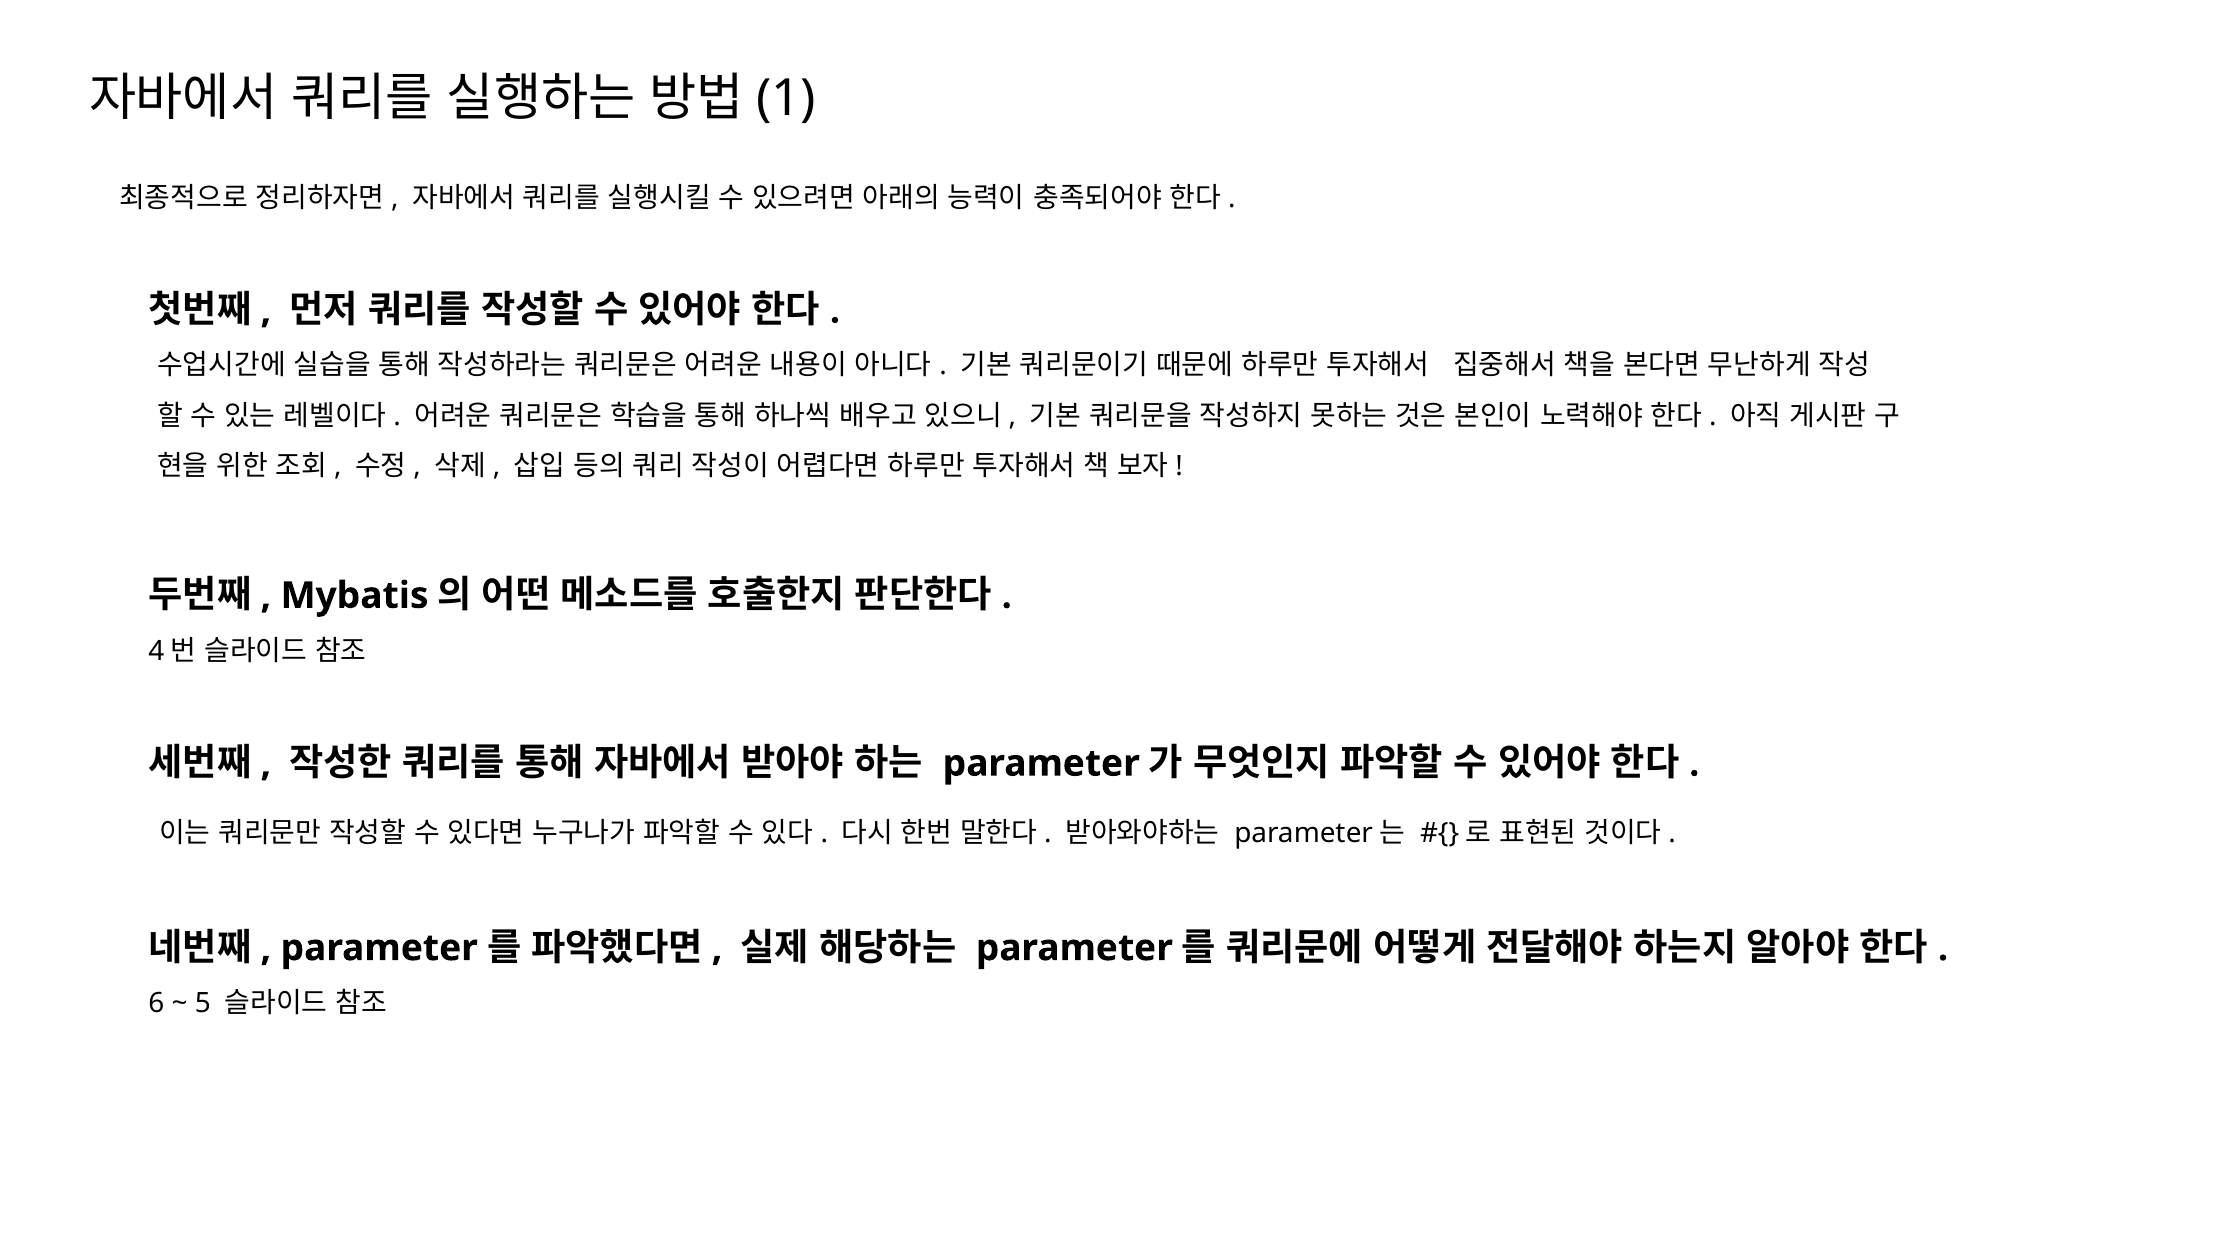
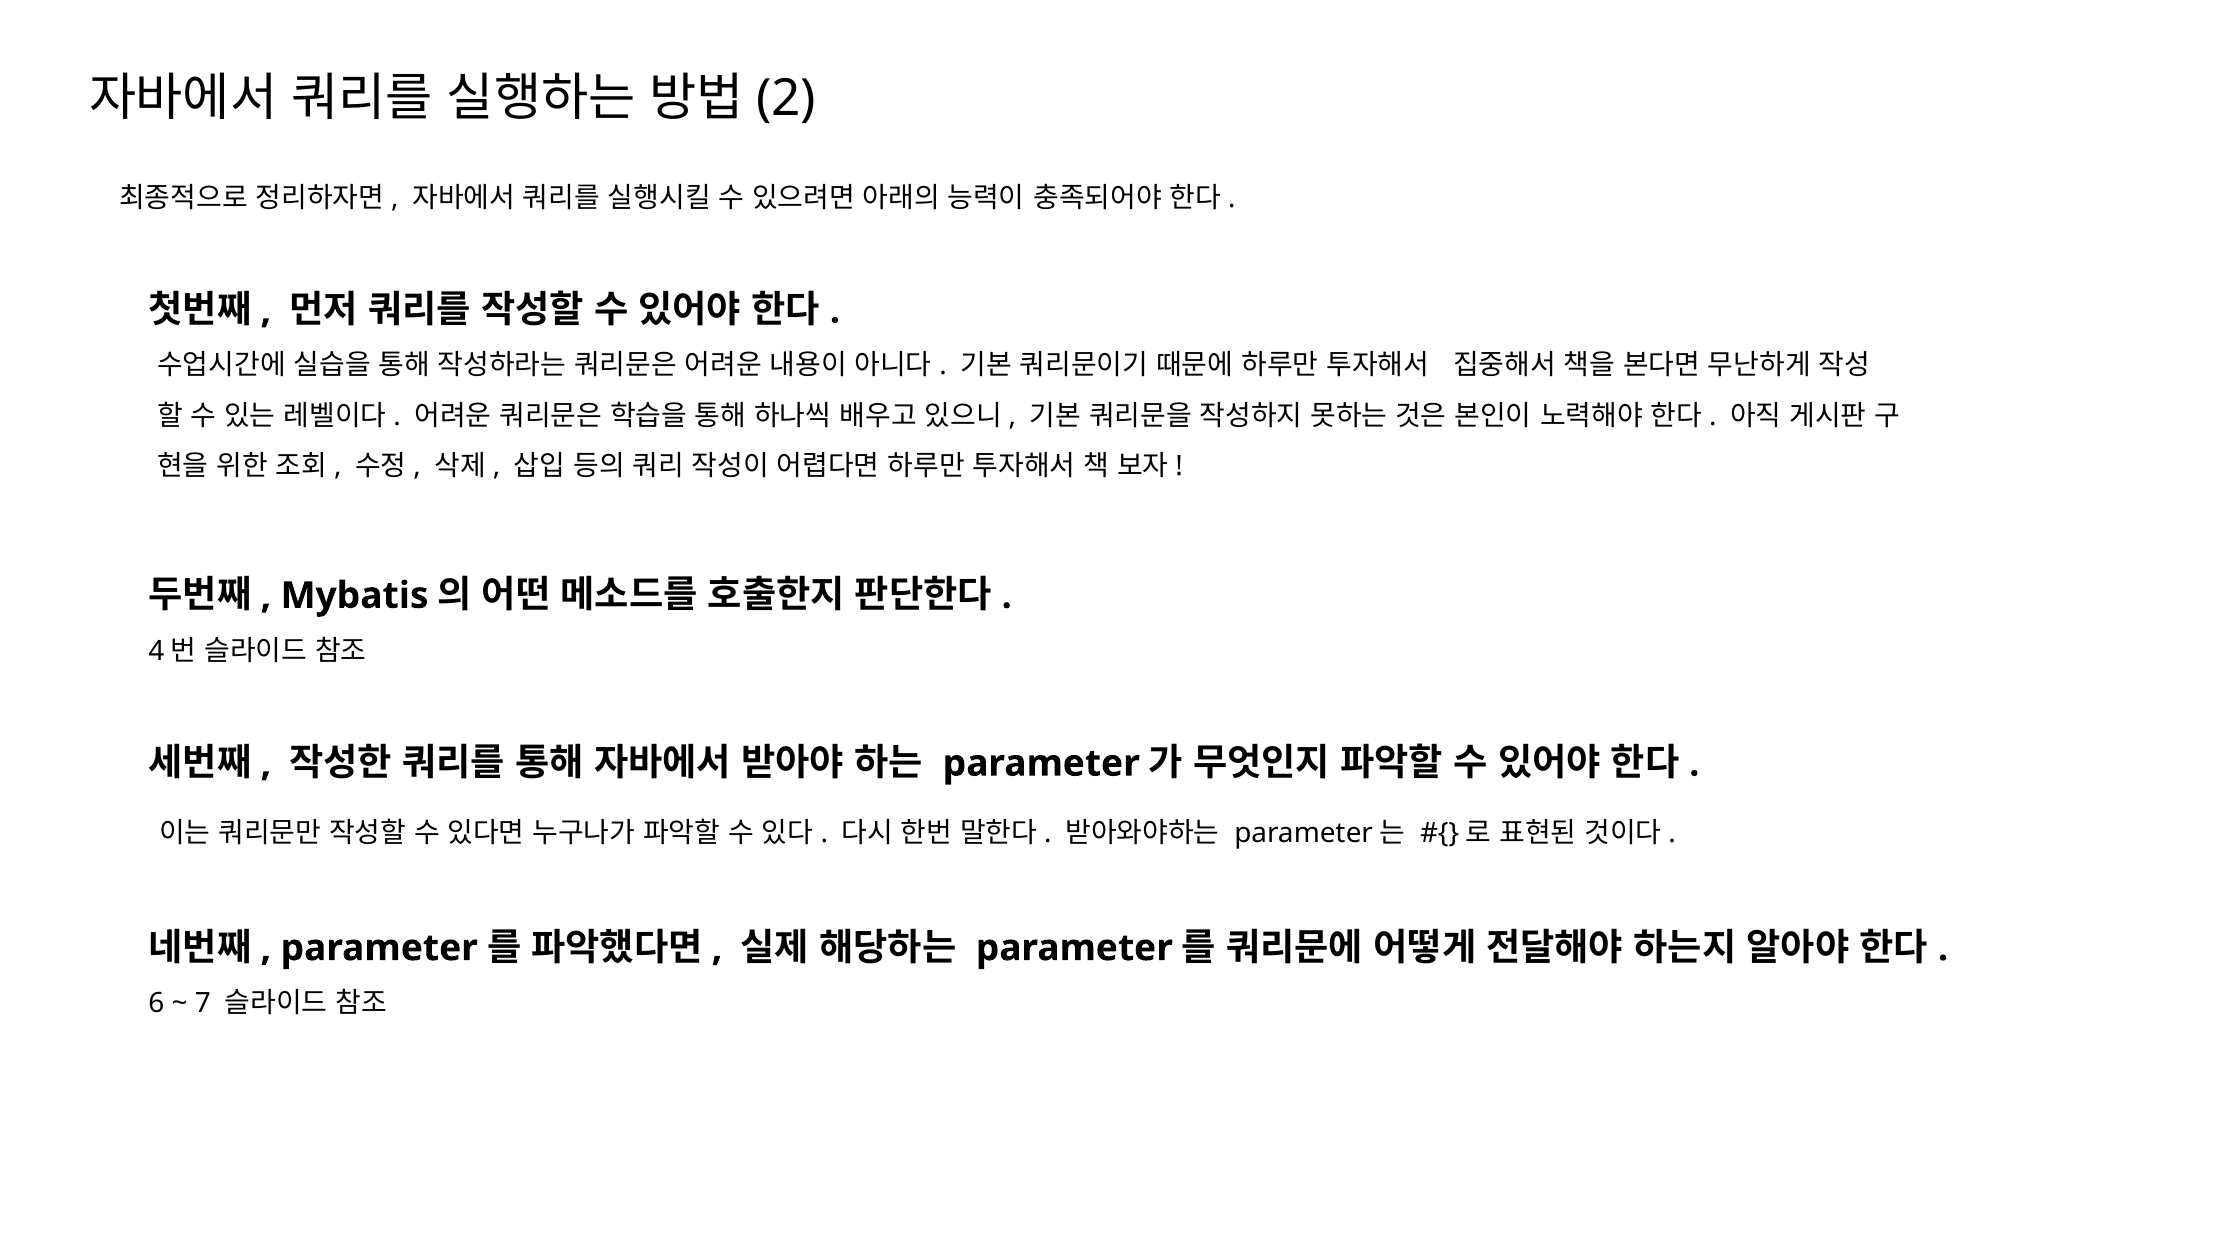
1: 1 -> 2
5: 5 -> 7
